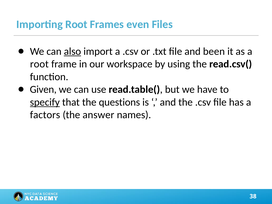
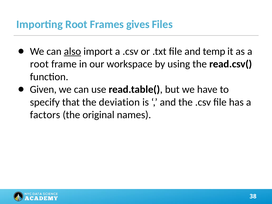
even: even -> gives
been: been -> temp
specify underline: present -> none
questions: questions -> deviation
answer: answer -> original
